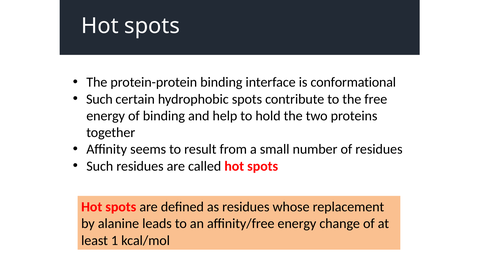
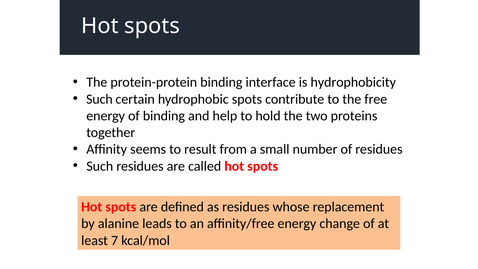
conformational: conformational -> hydrophobicity
1: 1 -> 7
